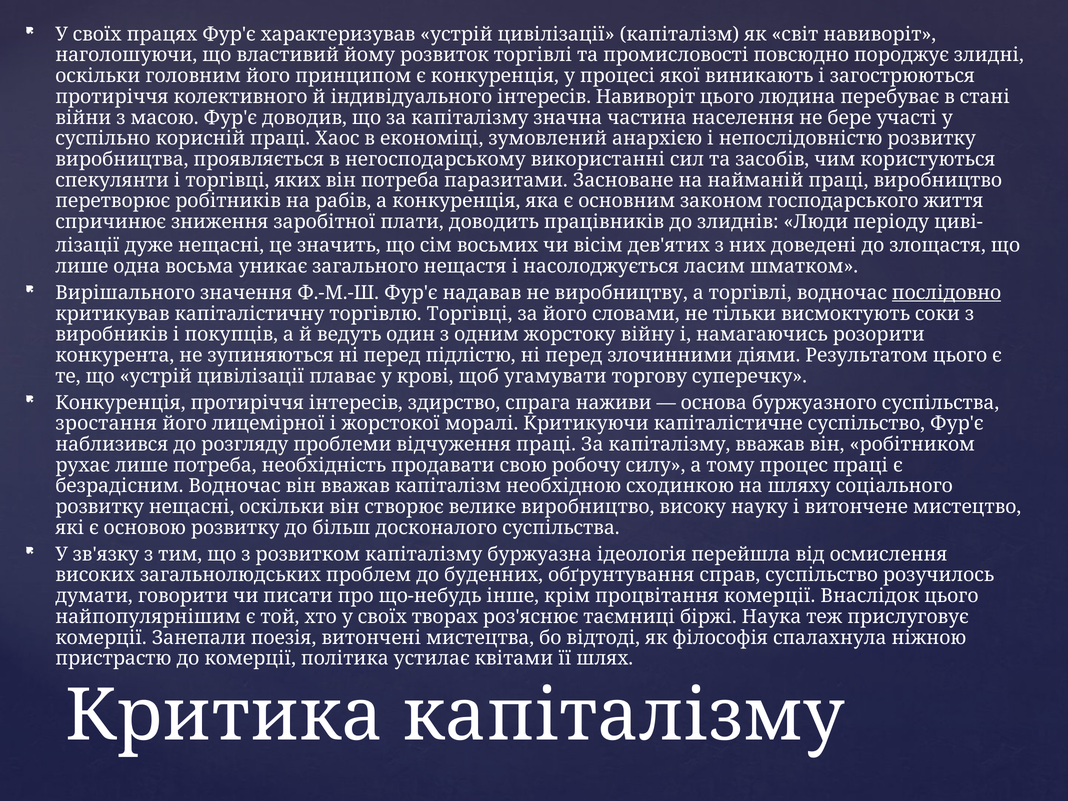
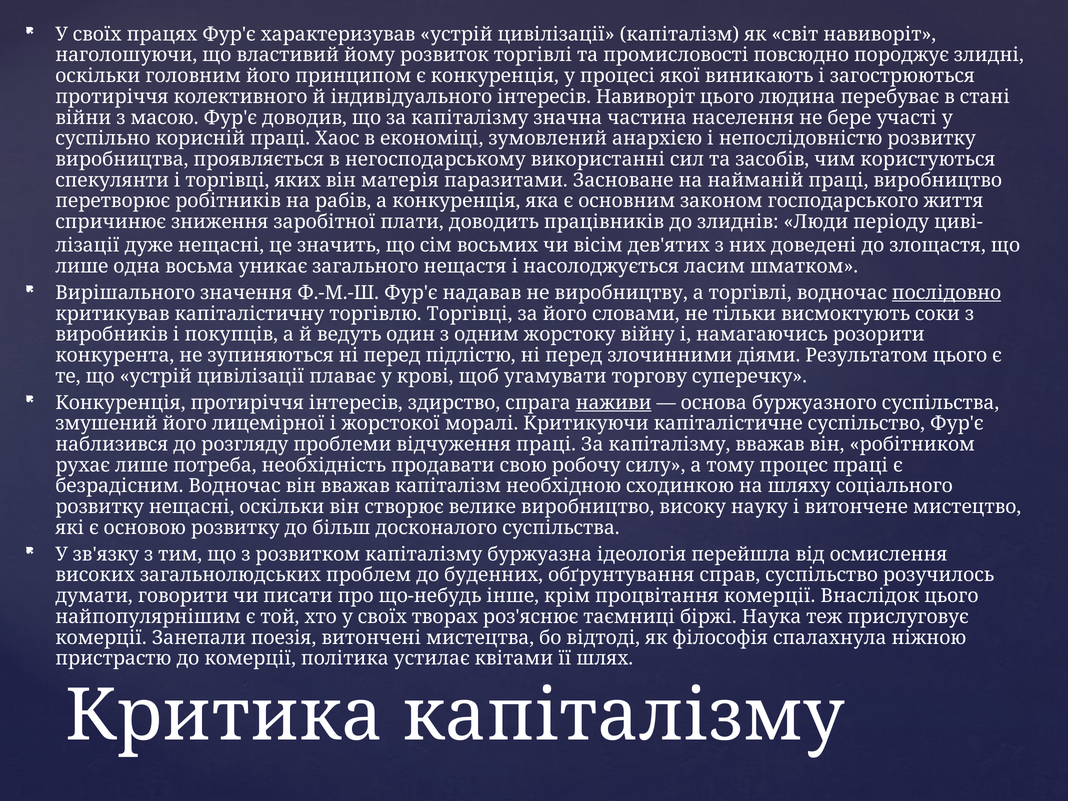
він потреба: потреба -> матерія
наживи underline: none -> present
зростання: зростання -> змушений
